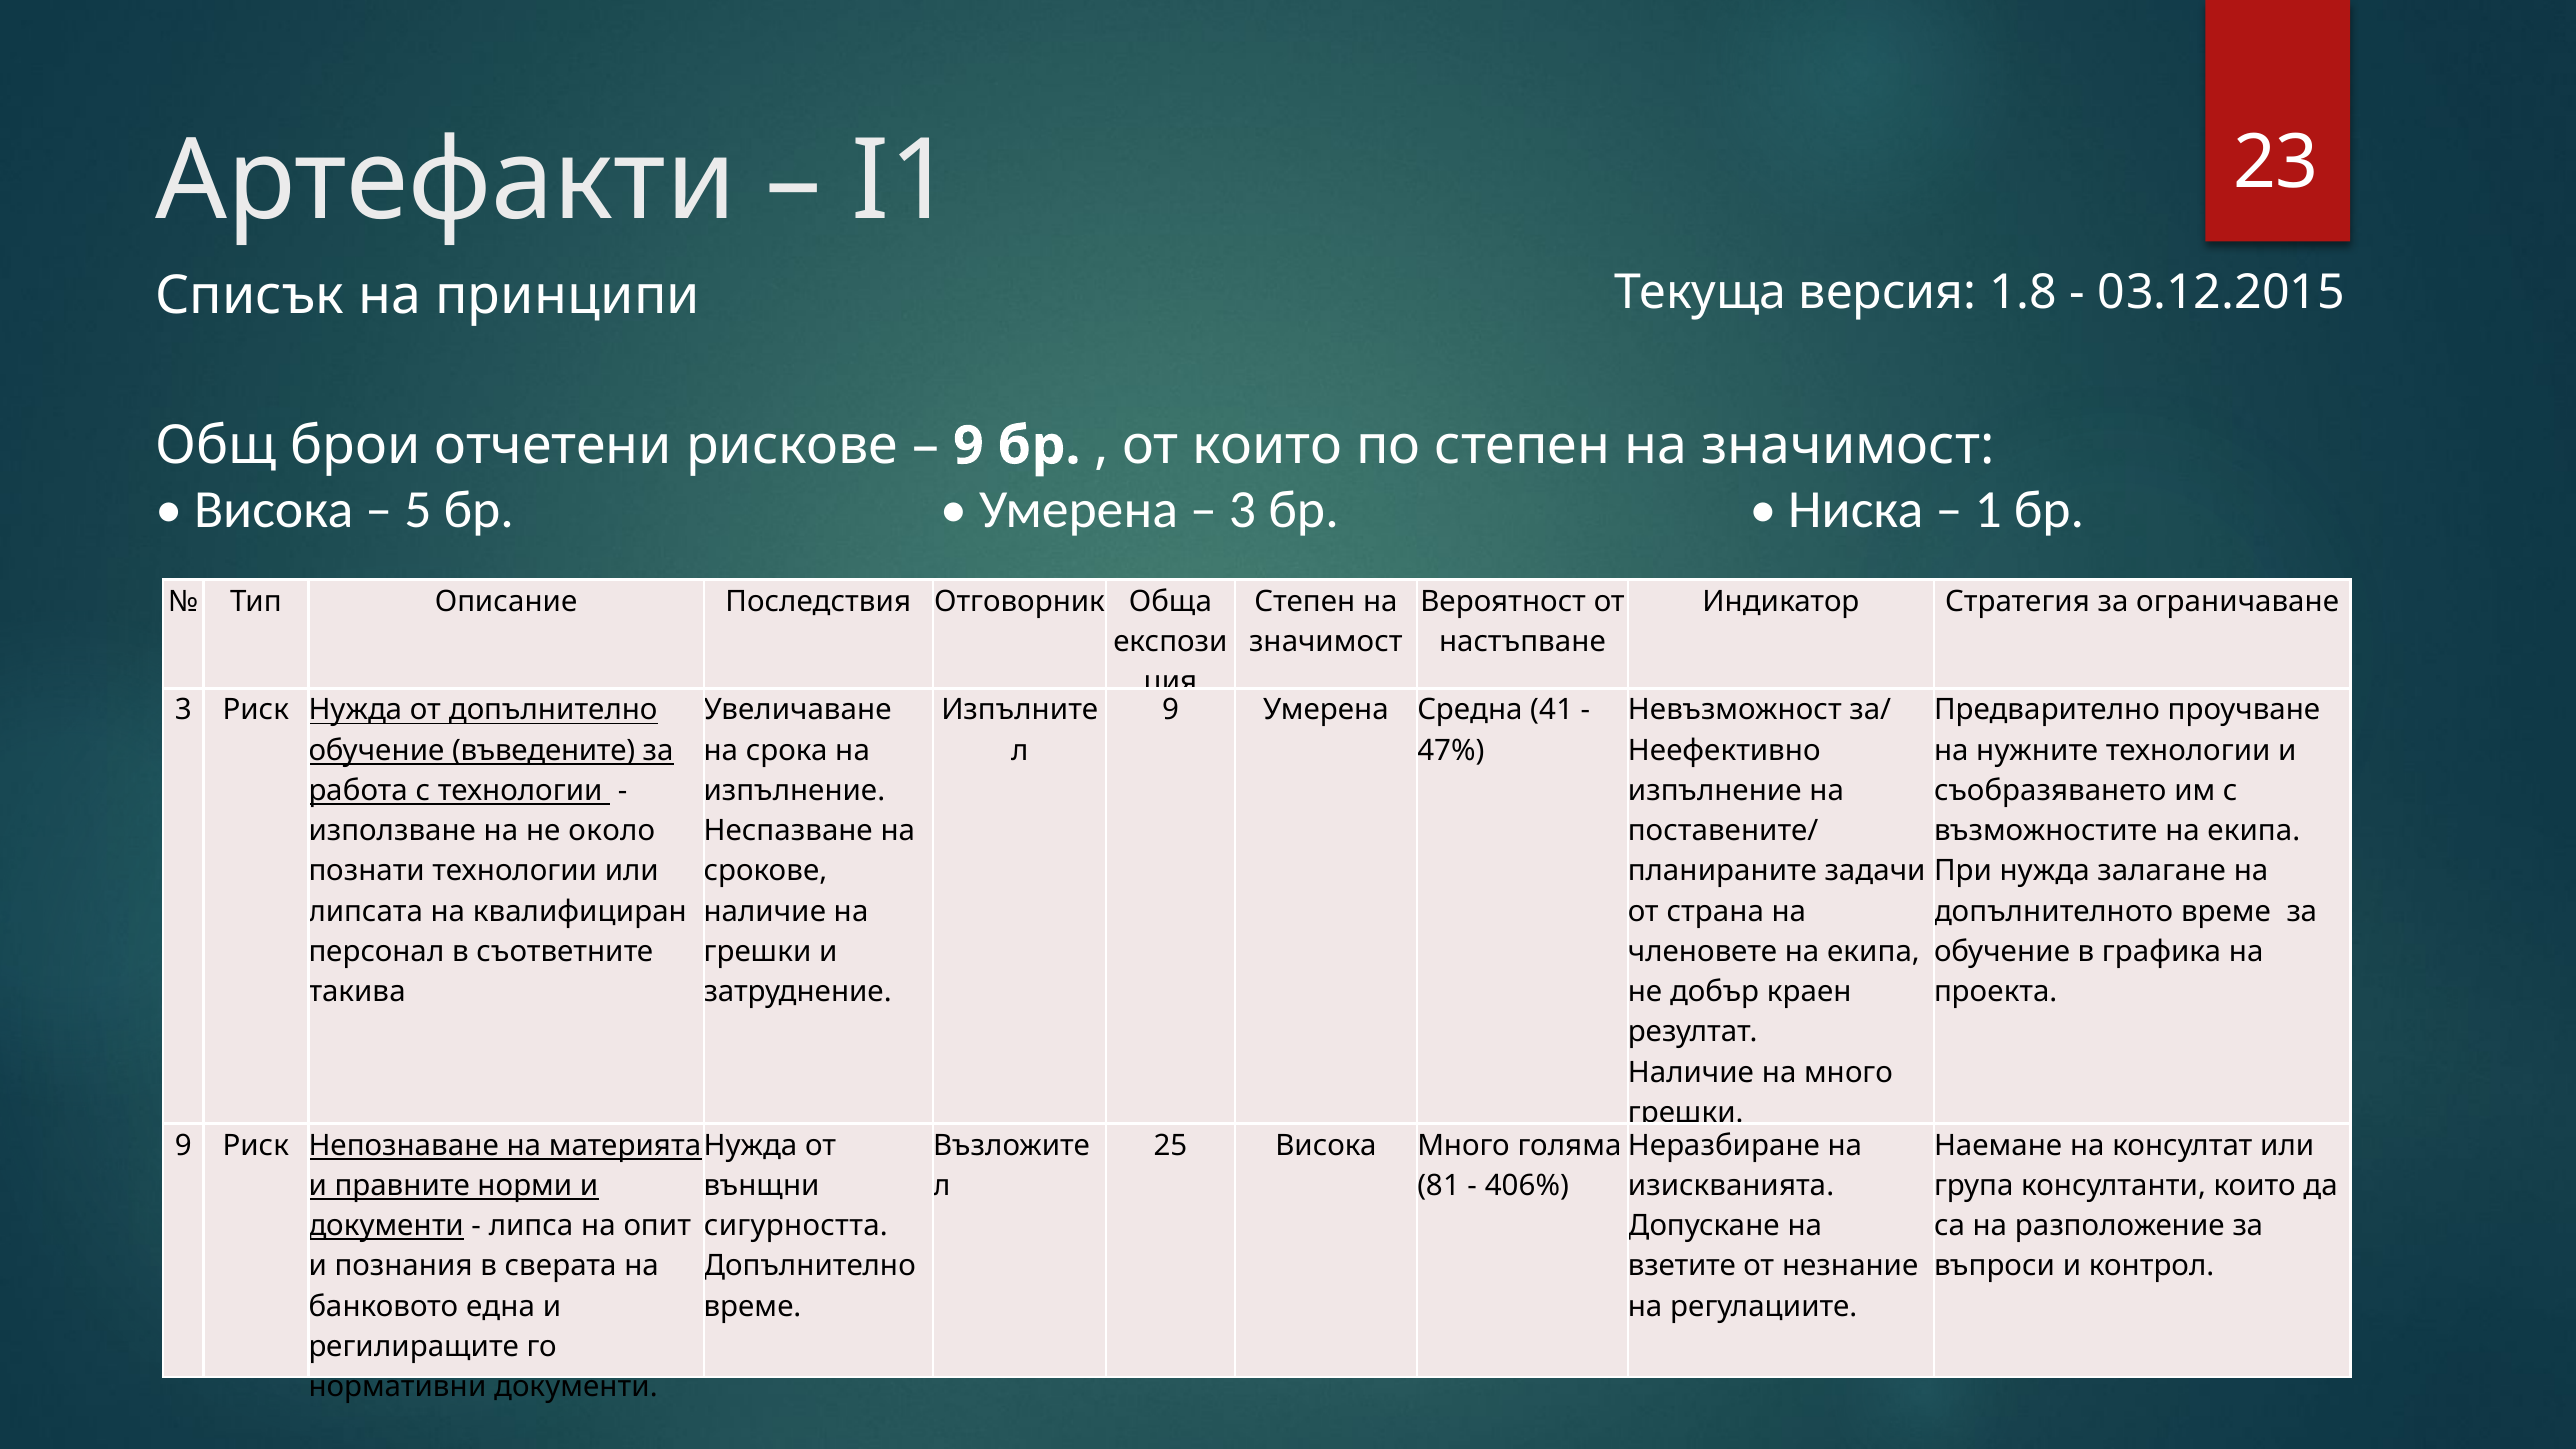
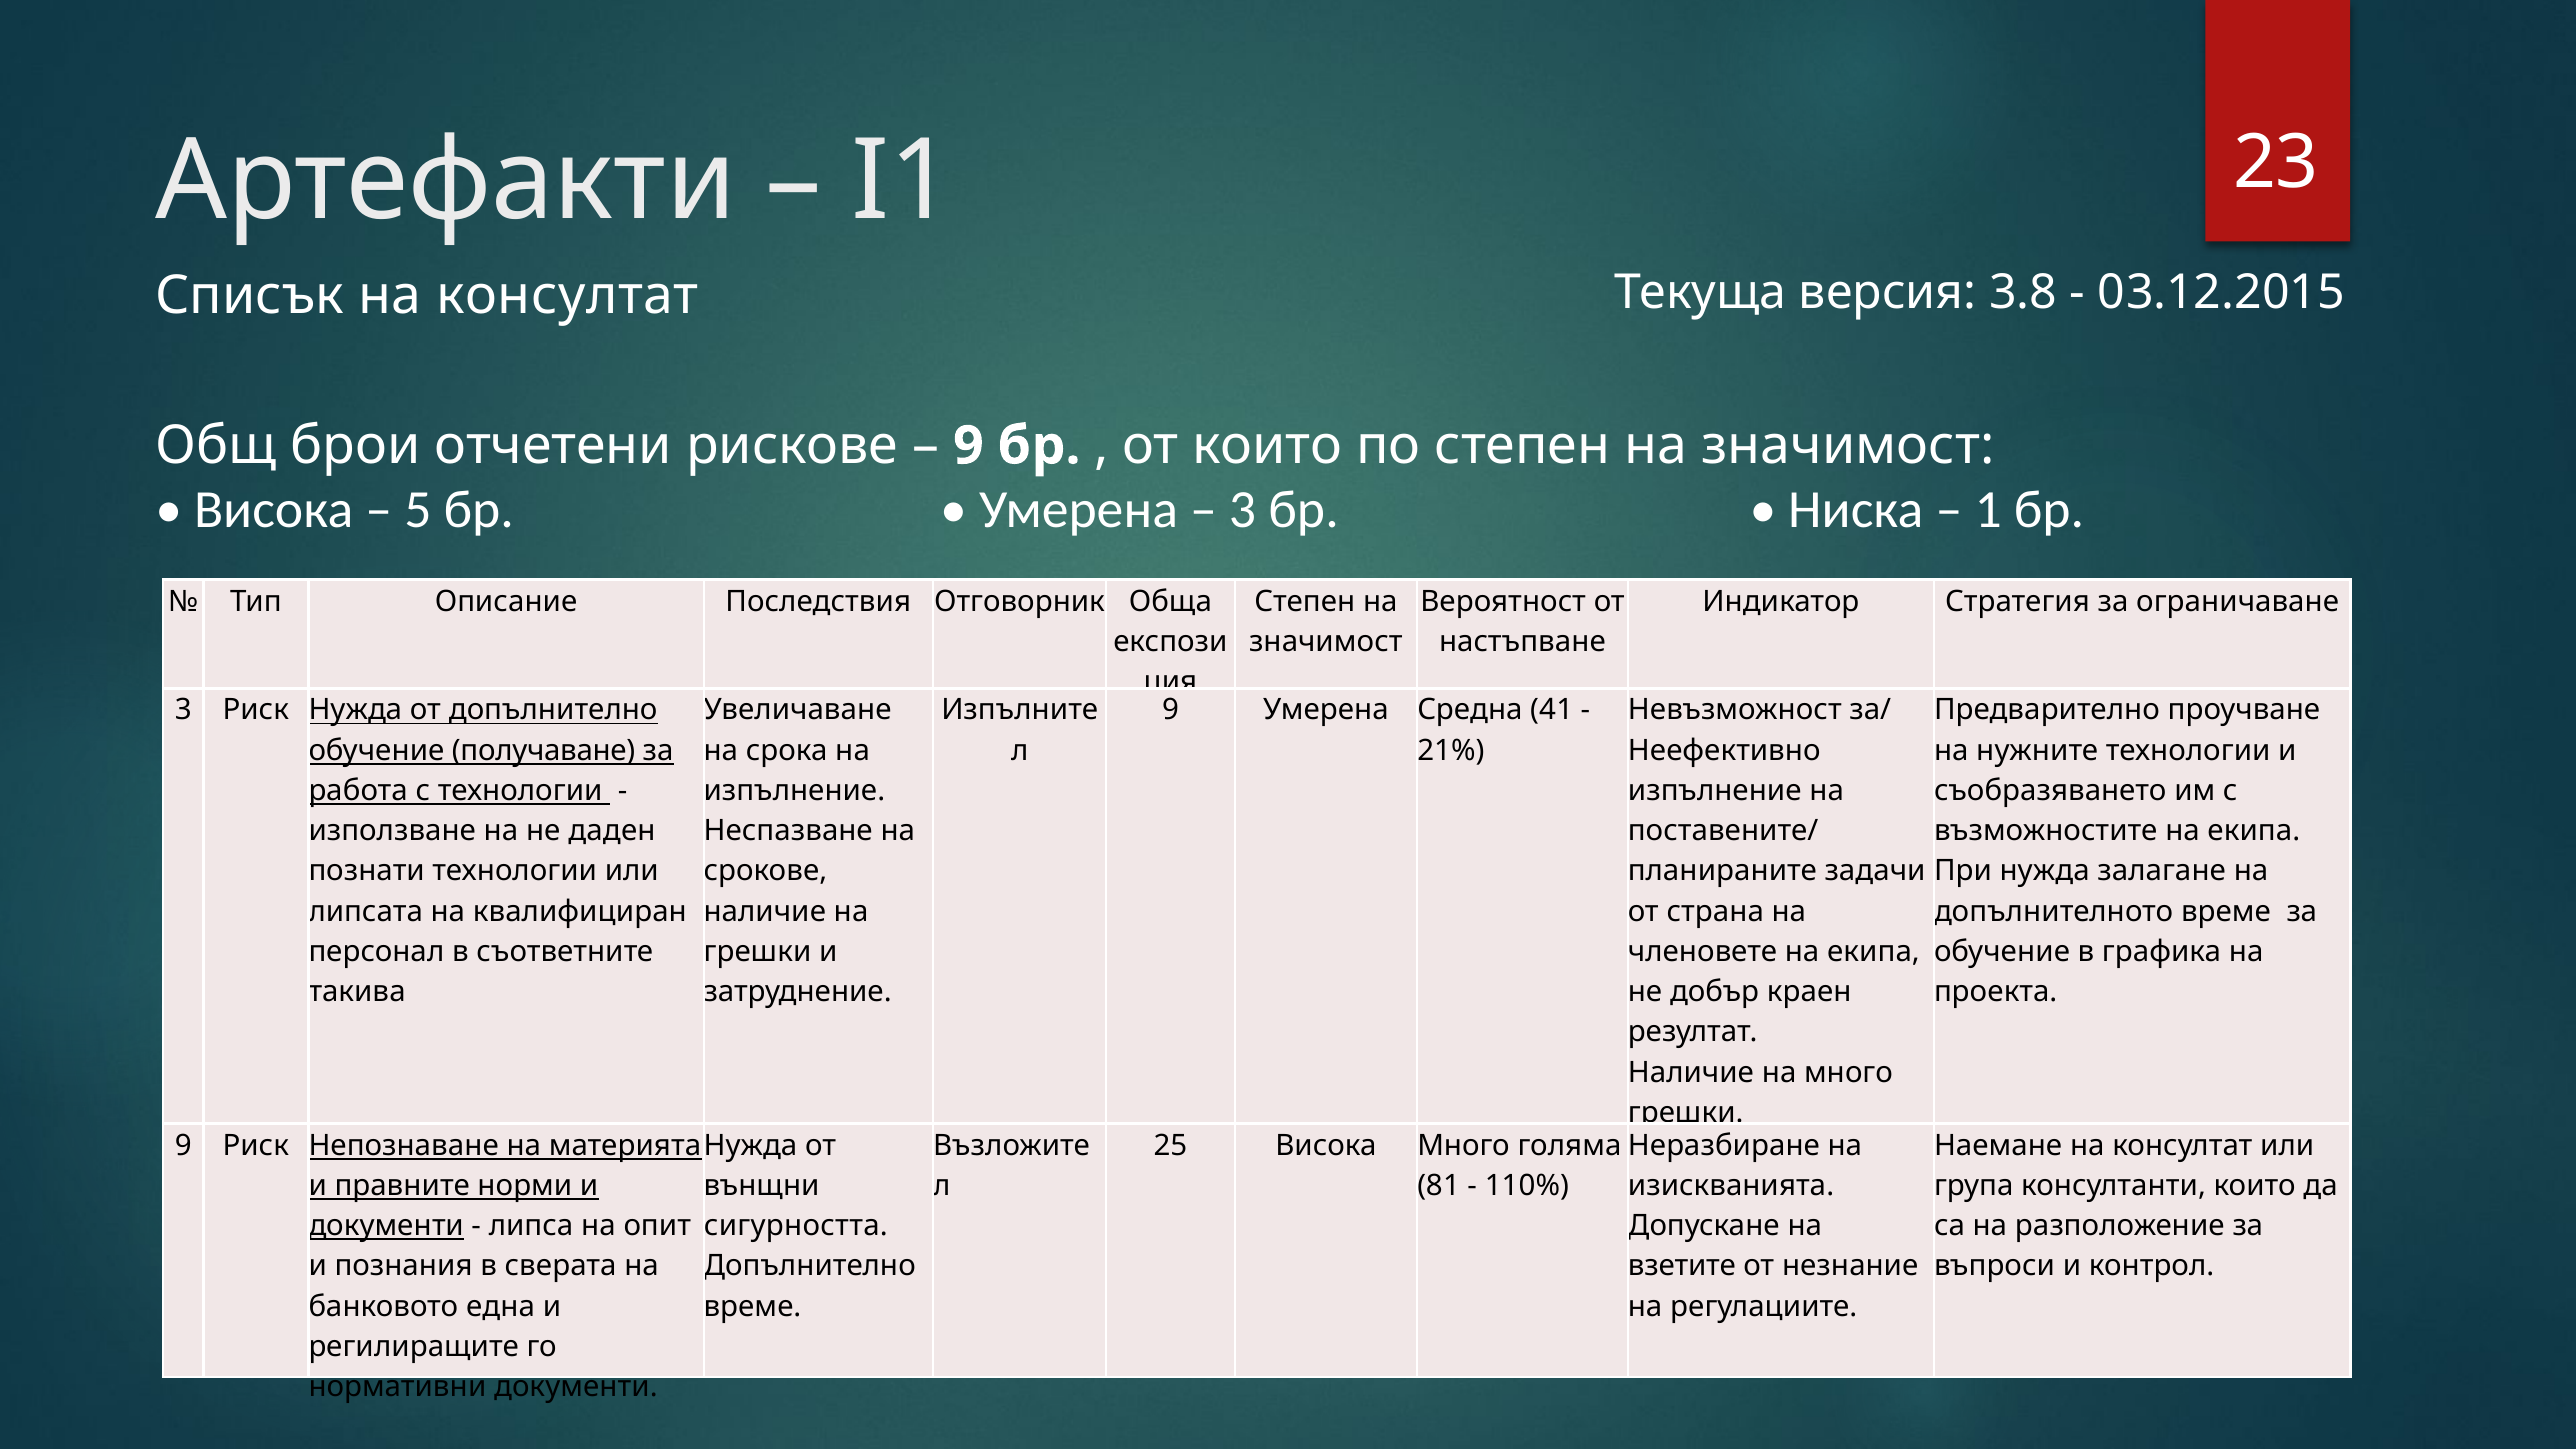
Списък на принципи: принципи -> консултат
1.8: 1.8 -> 3.8
въведените: въведените -> получаване
47%: 47% -> 21%
около: около -> даден
406%: 406% -> 110%
